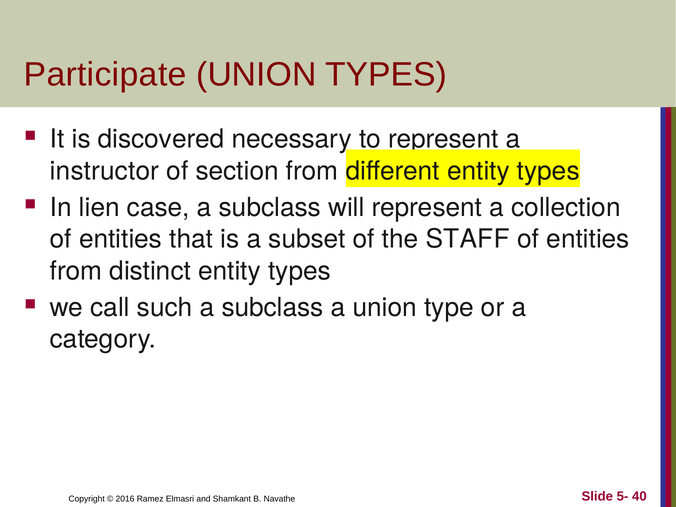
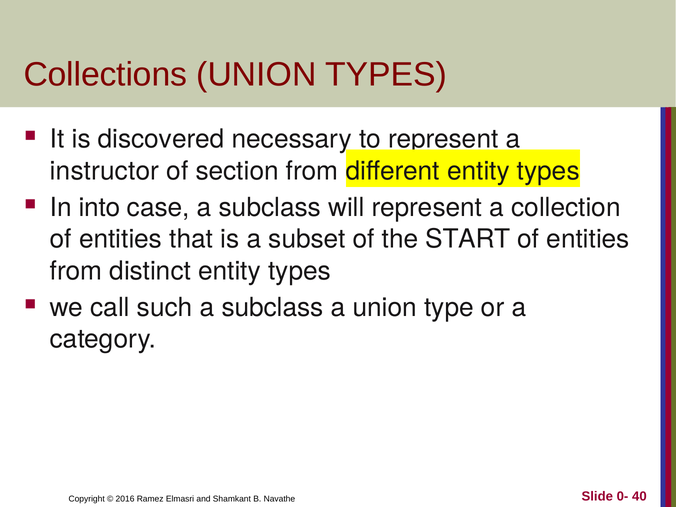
Participate: Participate -> Collections
lien: lien -> into
STAFF: STAFF -> START
5-: 5- -> 0-
